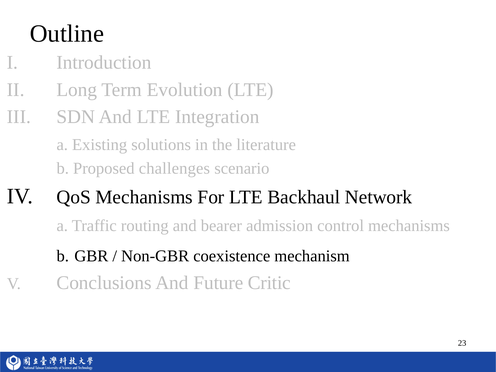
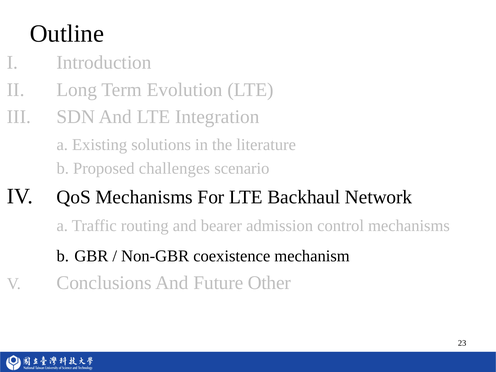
Critic: Critic -> Other
